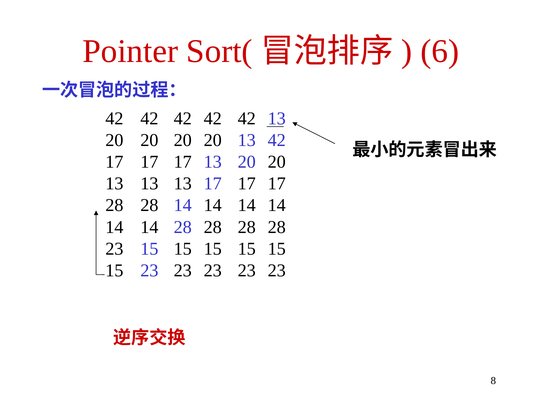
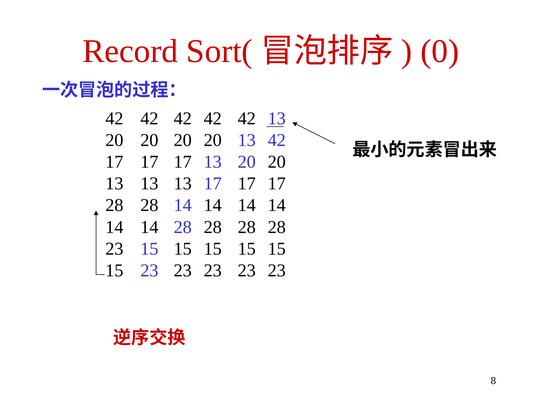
Pointer: Pointer -> Record
6: 6 -> 0
